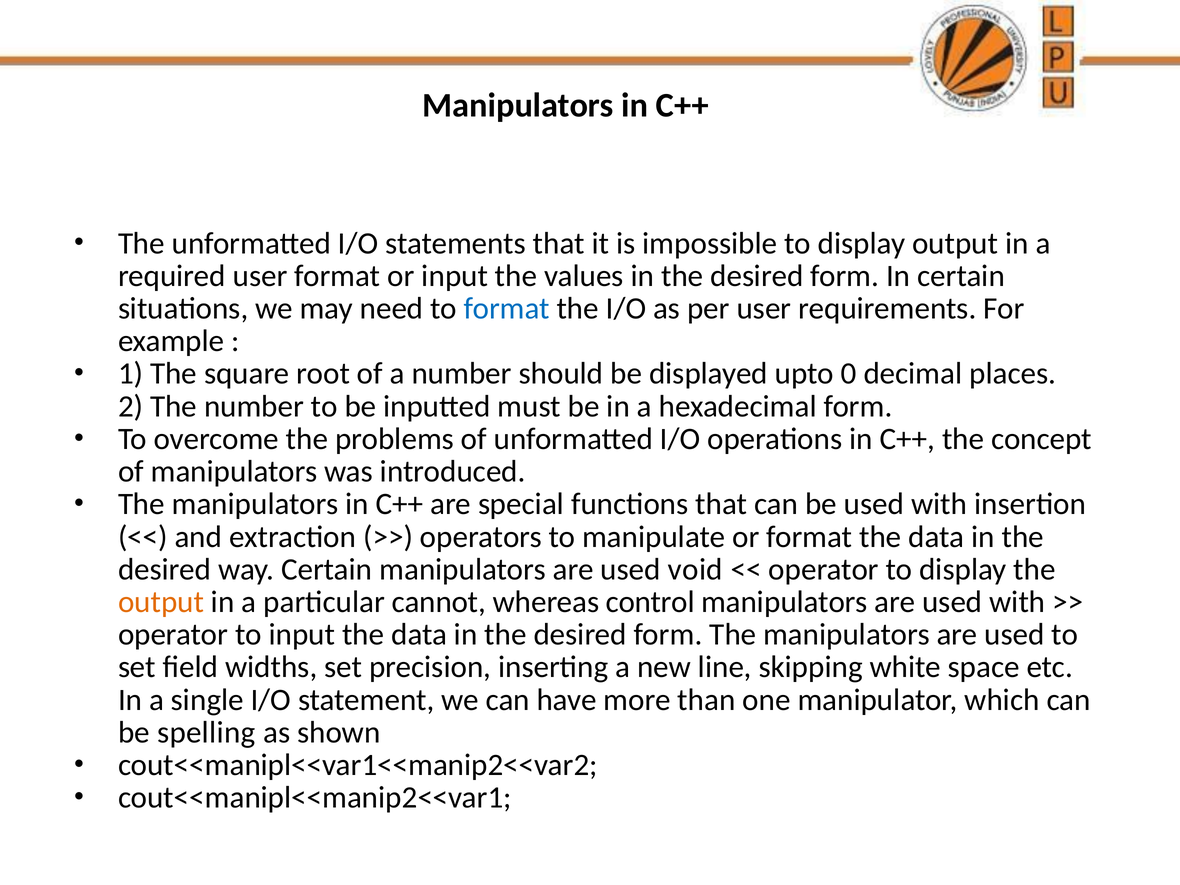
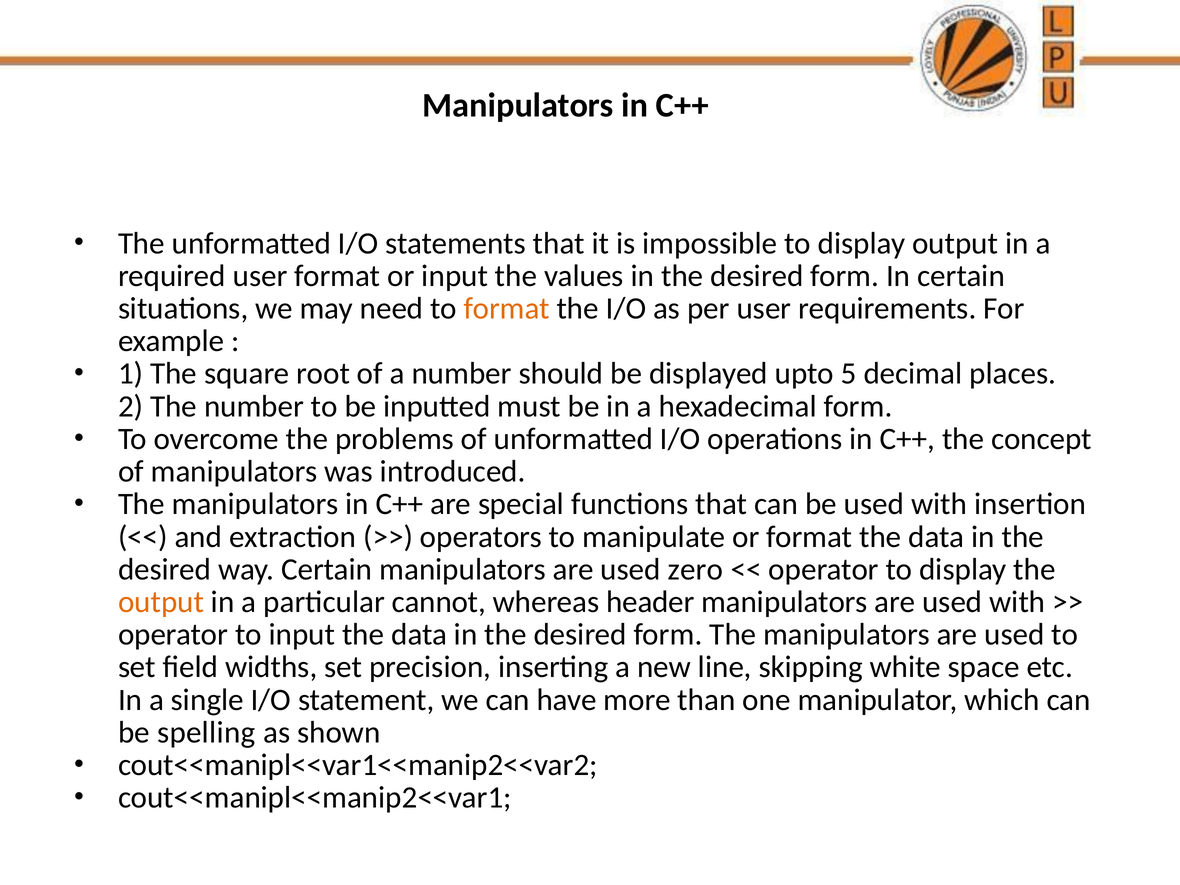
format at (507, 308) colour: blue -> orange
0: 0 -> 5
void: void -> zero
control: control -> header
